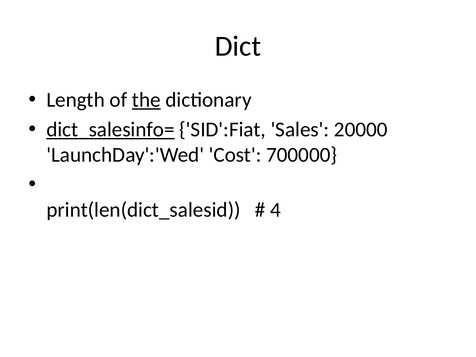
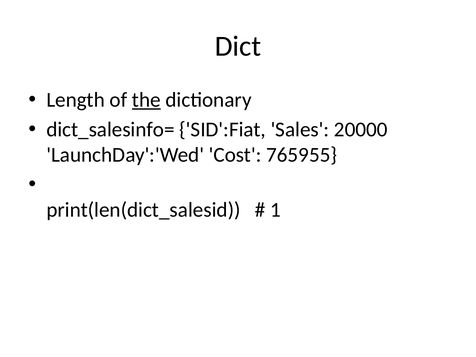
dict_salesinfo= underline: present -> none
700000: 700000 -> 765955
4: 4 -> 1
